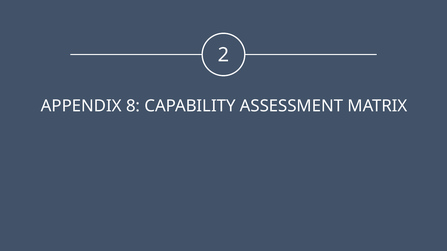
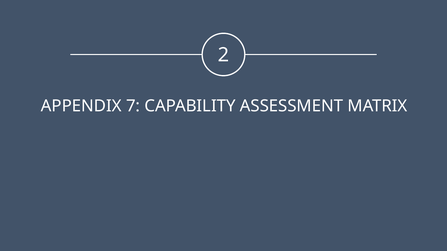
8: 8 -> 7
